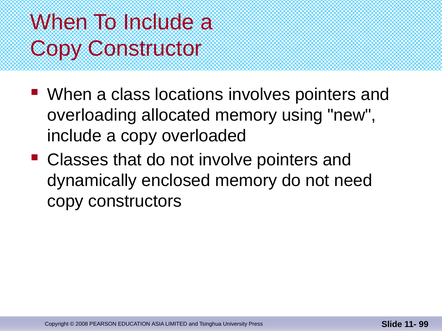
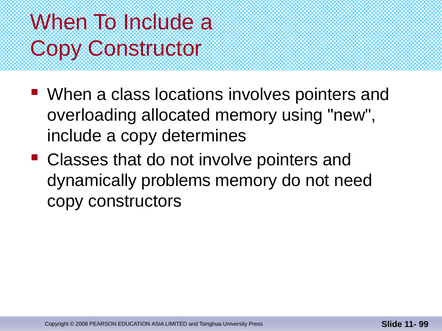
overloaded: overloaded -> determines
enclosed: enclosed -> problems
